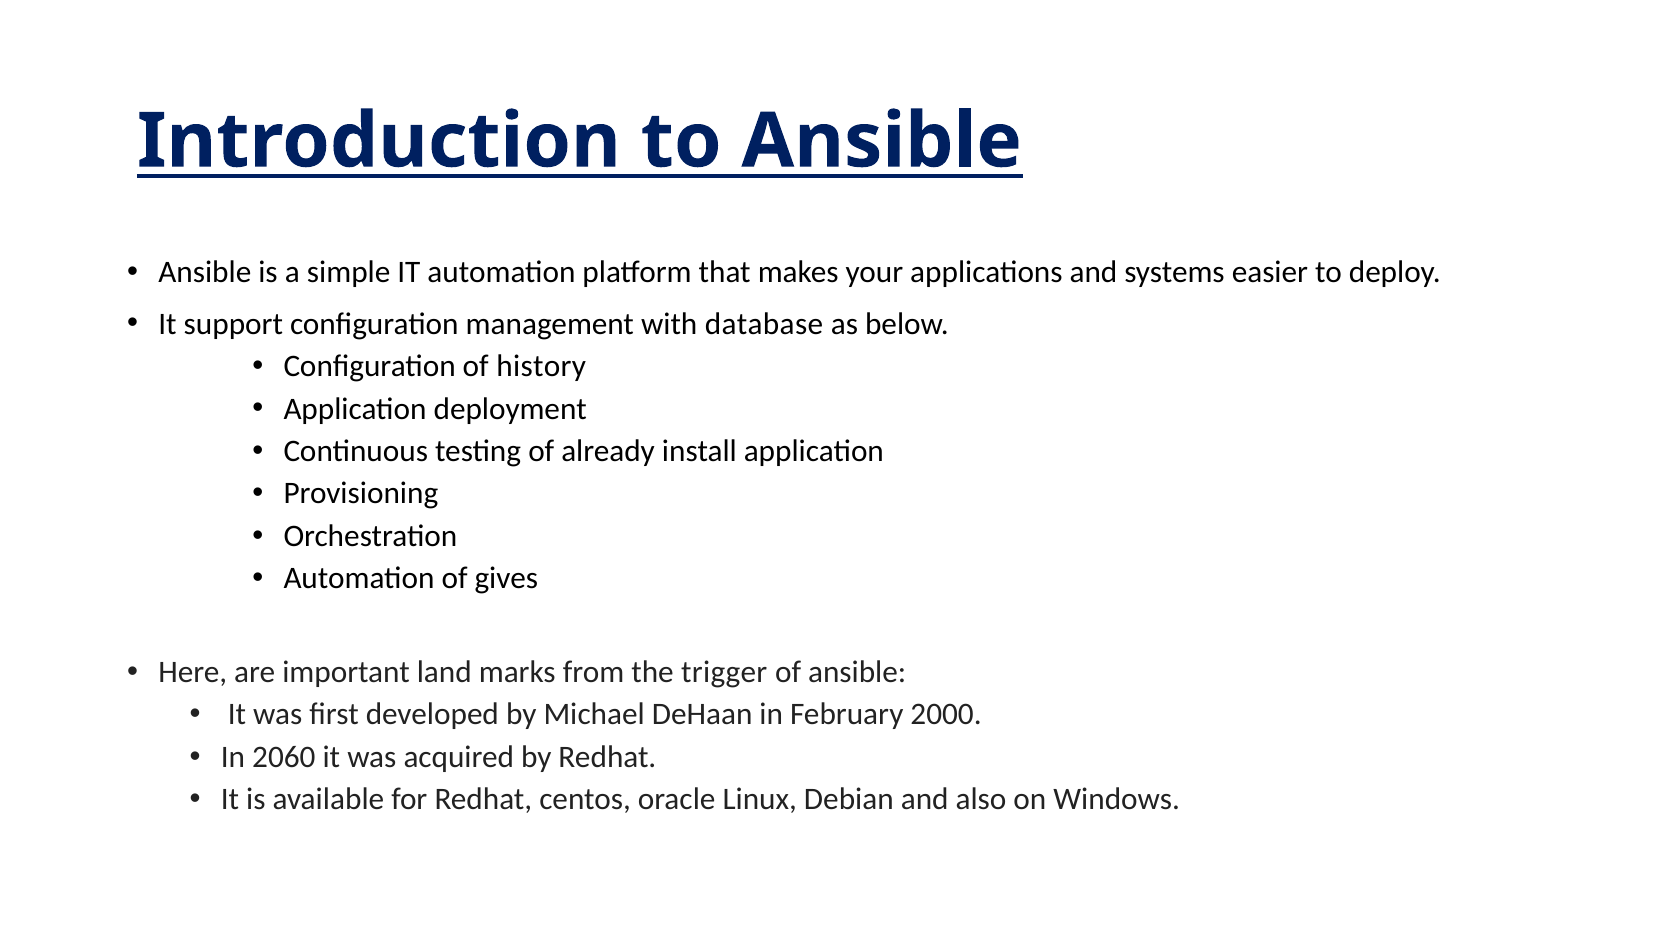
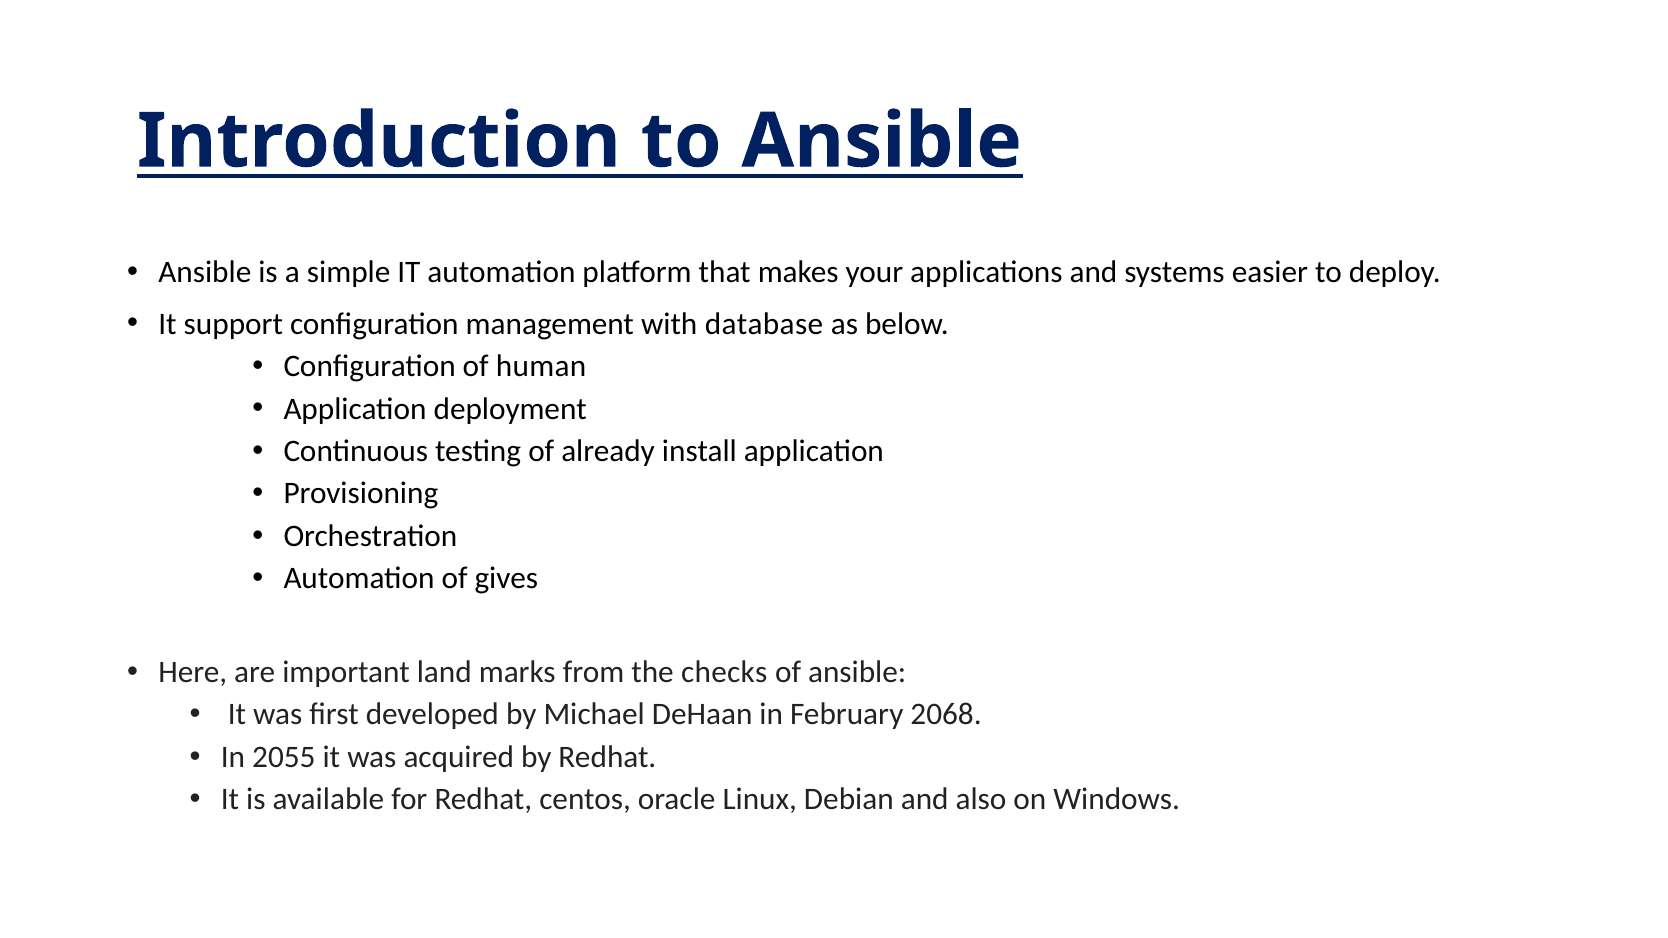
history: history -> human
trigger: trigger -> checks
2000: 2000 -> 2068
2060: 2060 -> 2055
